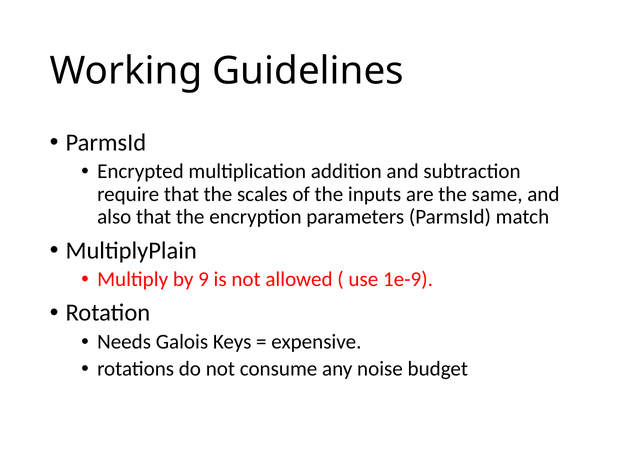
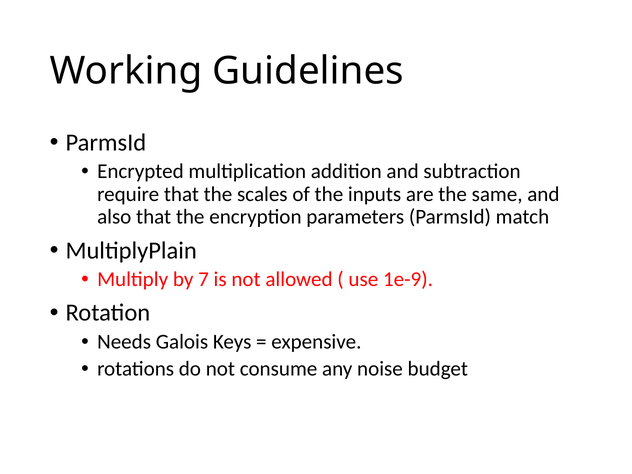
9: 9 -> 7
